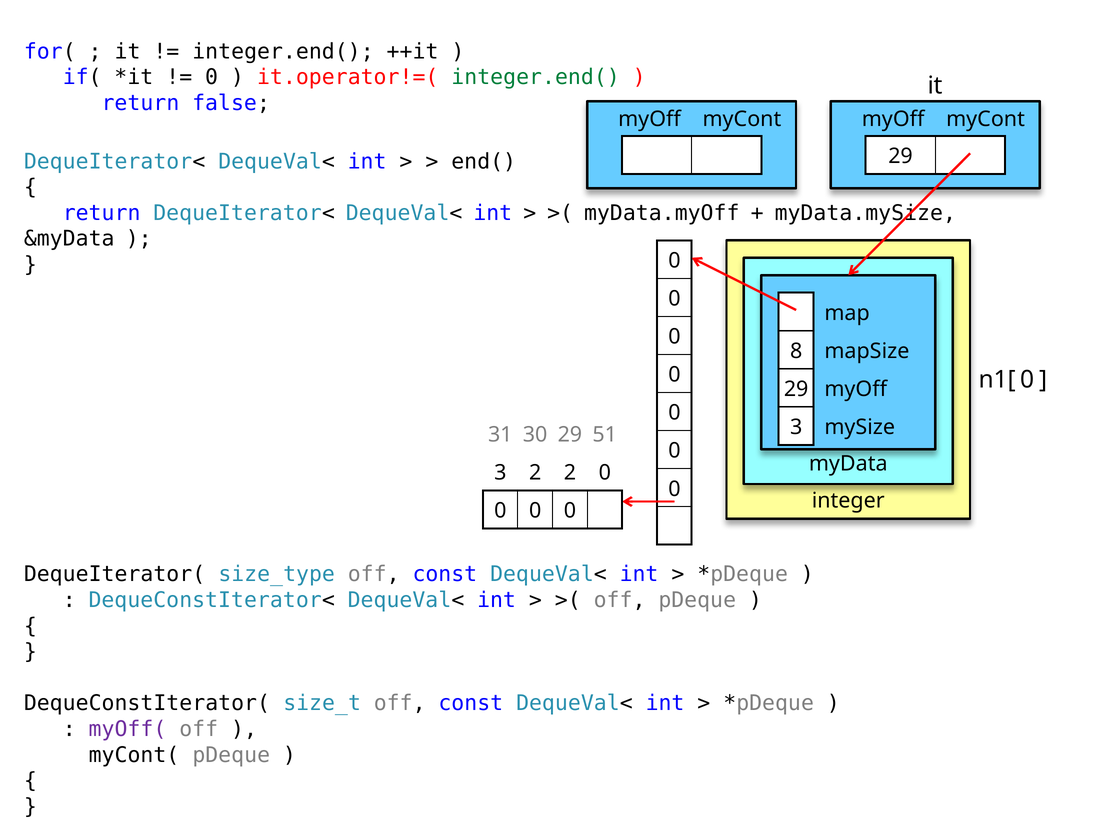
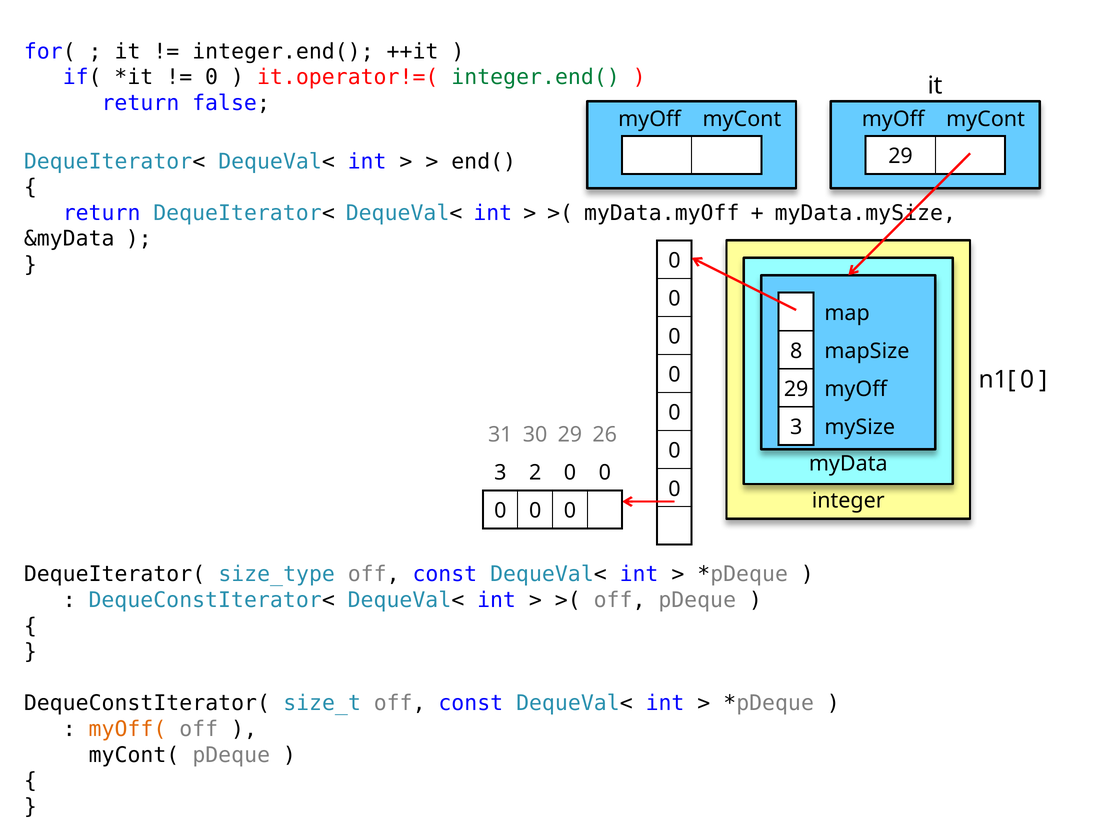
51: 51 -> 26
2 2: 2 -> 0
myOff( colour: purple -> orange
